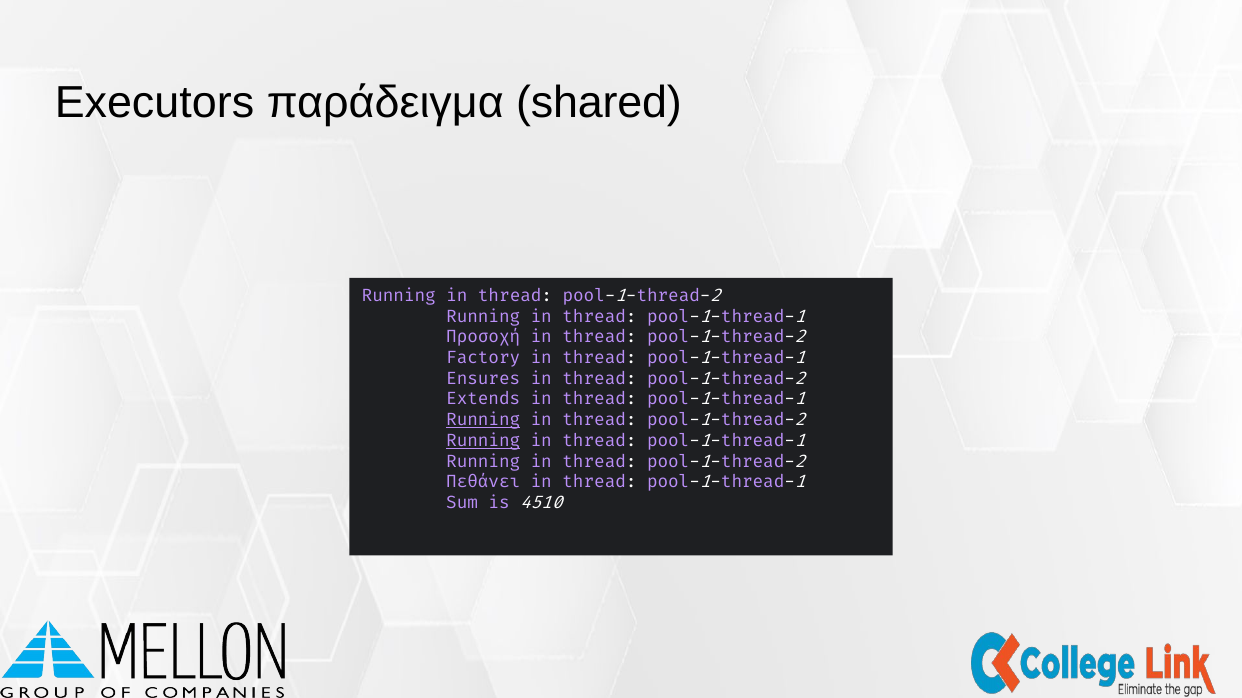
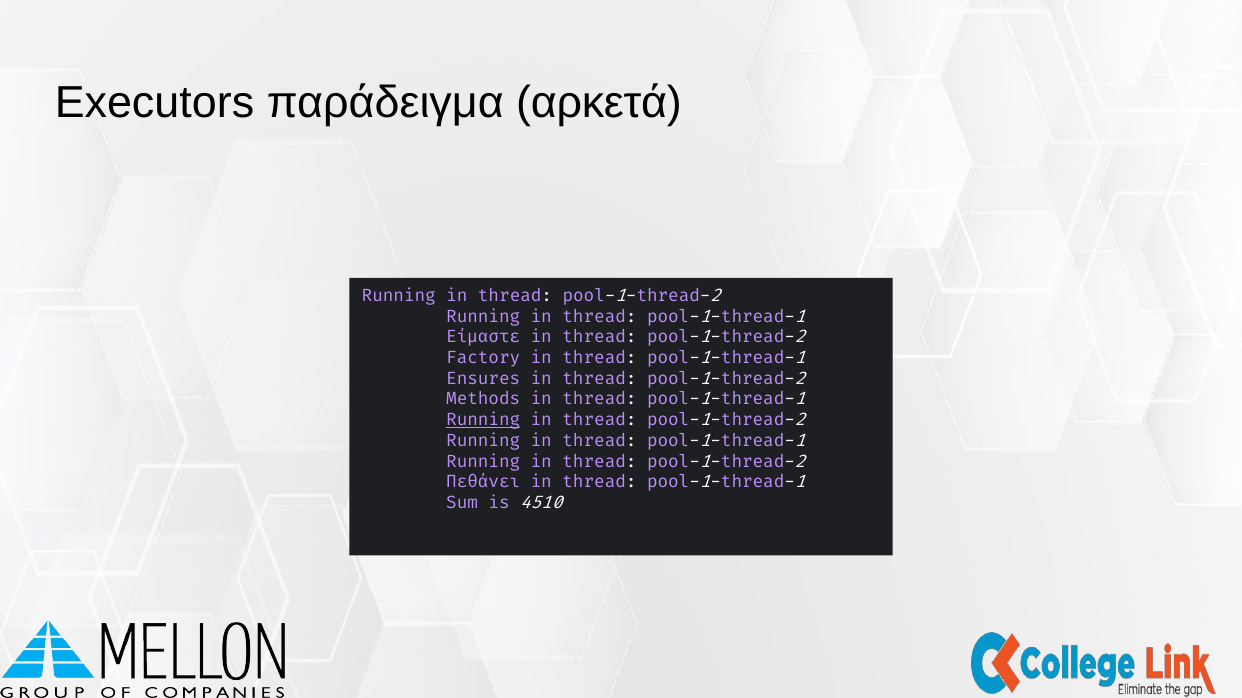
shared: shared -> αρκετά
Προσοχή: Προσοχή -> Είμαστε
Extends: Extends -> Methods
Running at (483, 441) underline: present -> none
